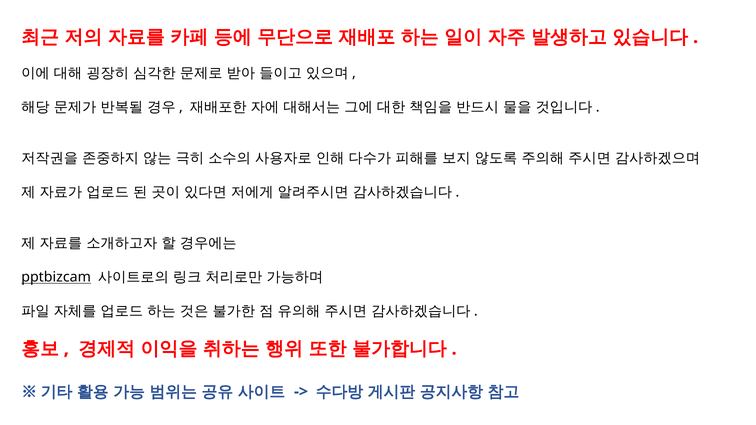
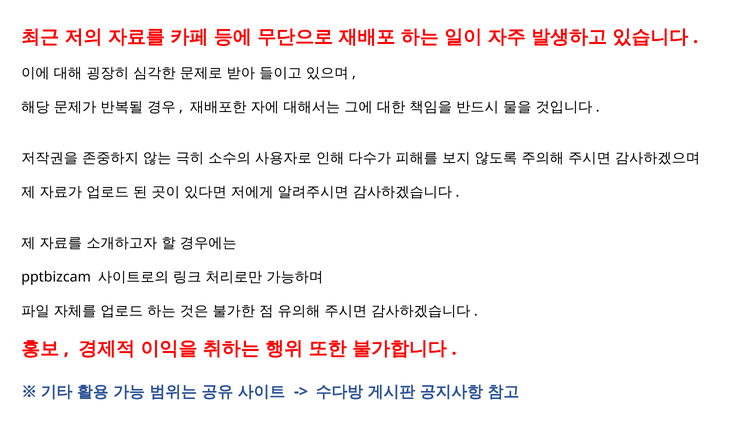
pptbizcam underline: present -> none
